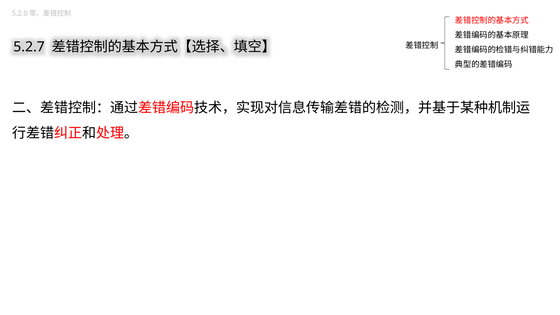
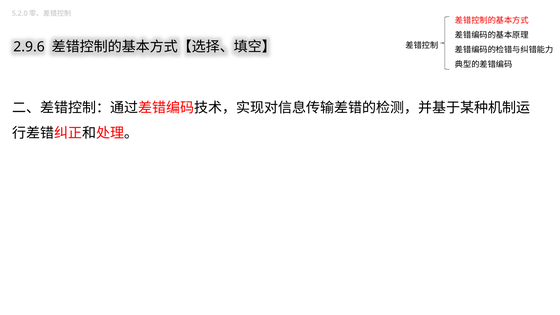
5.2.7: 5.2.7 -> 2.9.6
